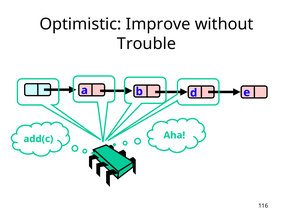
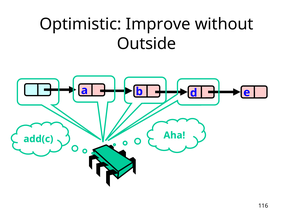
Trouble: Trouble -> Outside
